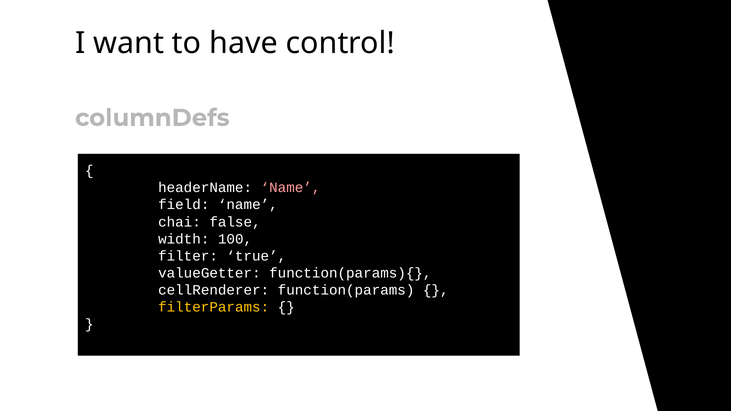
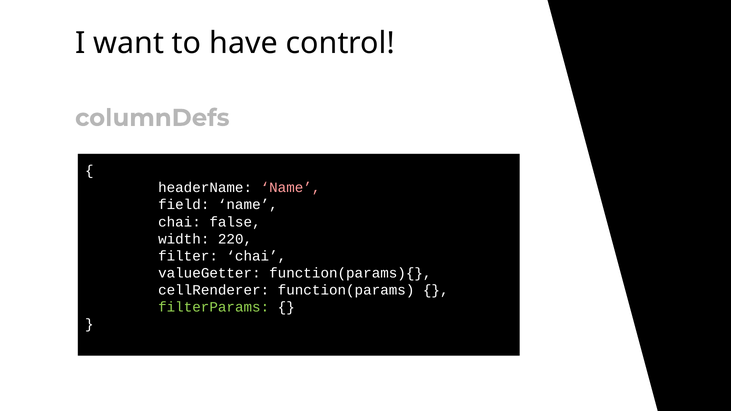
100: 100 -> 220
filter true: true -> chai
filterParams colour: yellow -> light green
